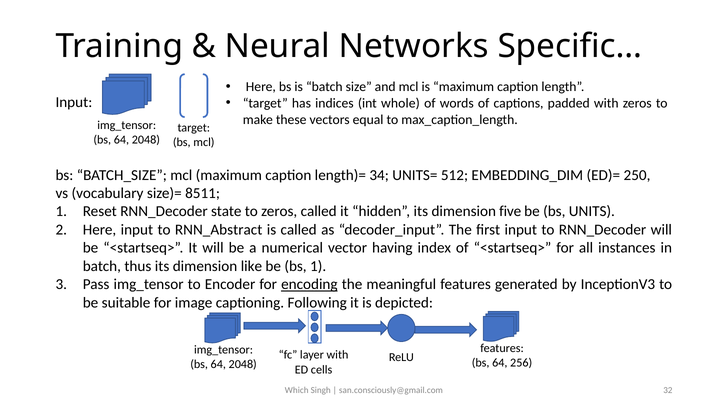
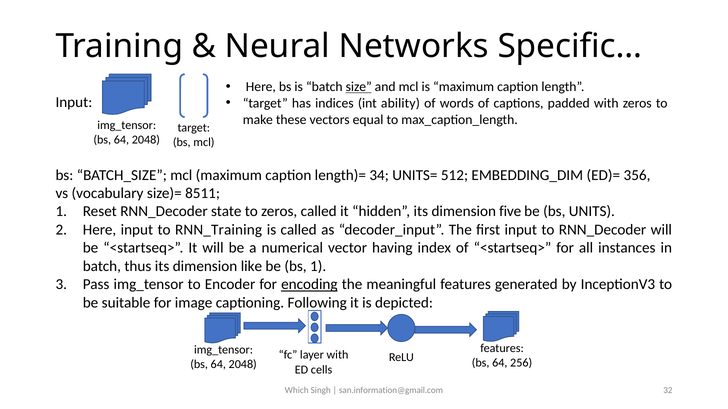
size underline: none -> present
whole: whole -> ability
250: 250 -> 356
RNN_Abstract: RNN_Abstract -> RNN_Training
san.consciously@gmail.com: san.consciously@gmail.com -> san.information@gmail.com
